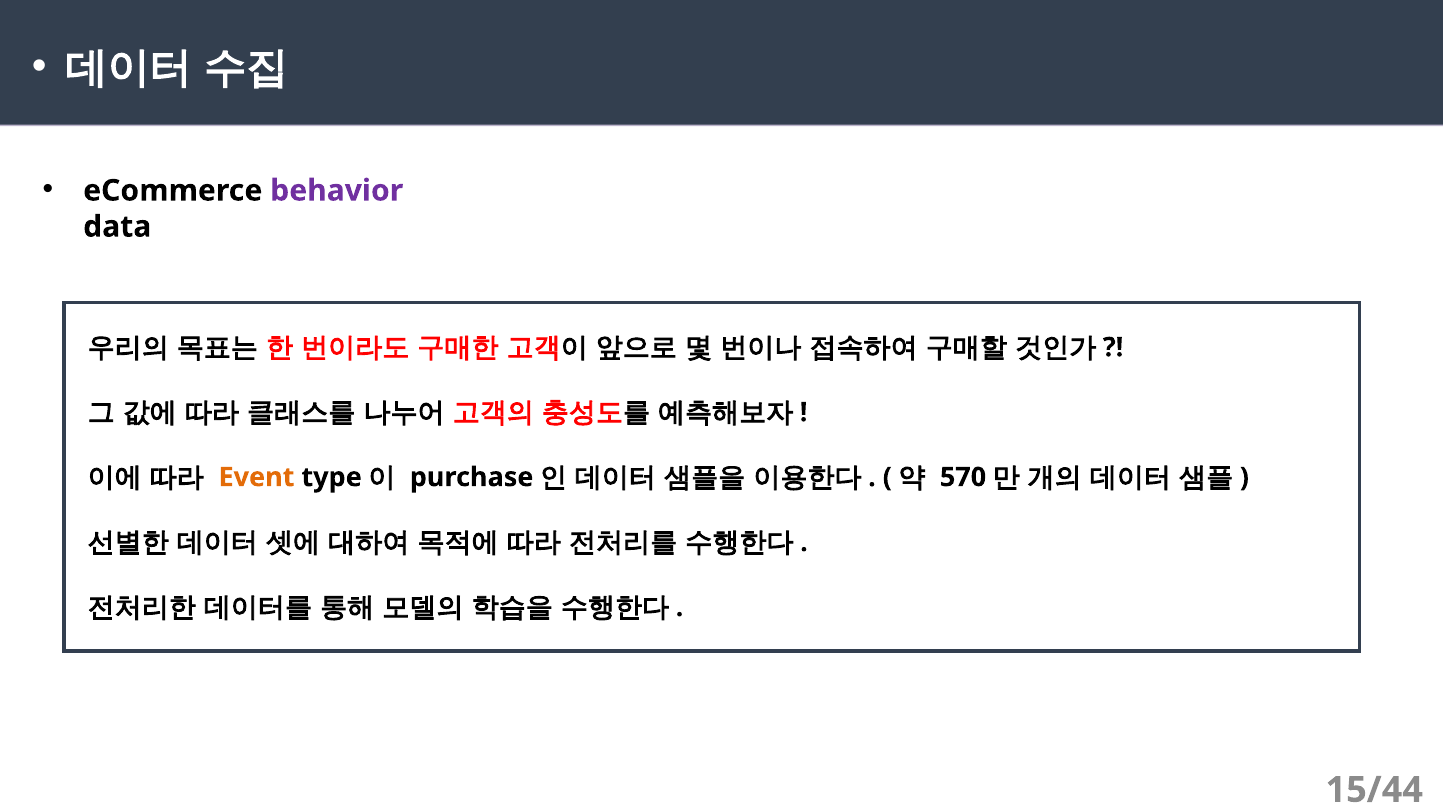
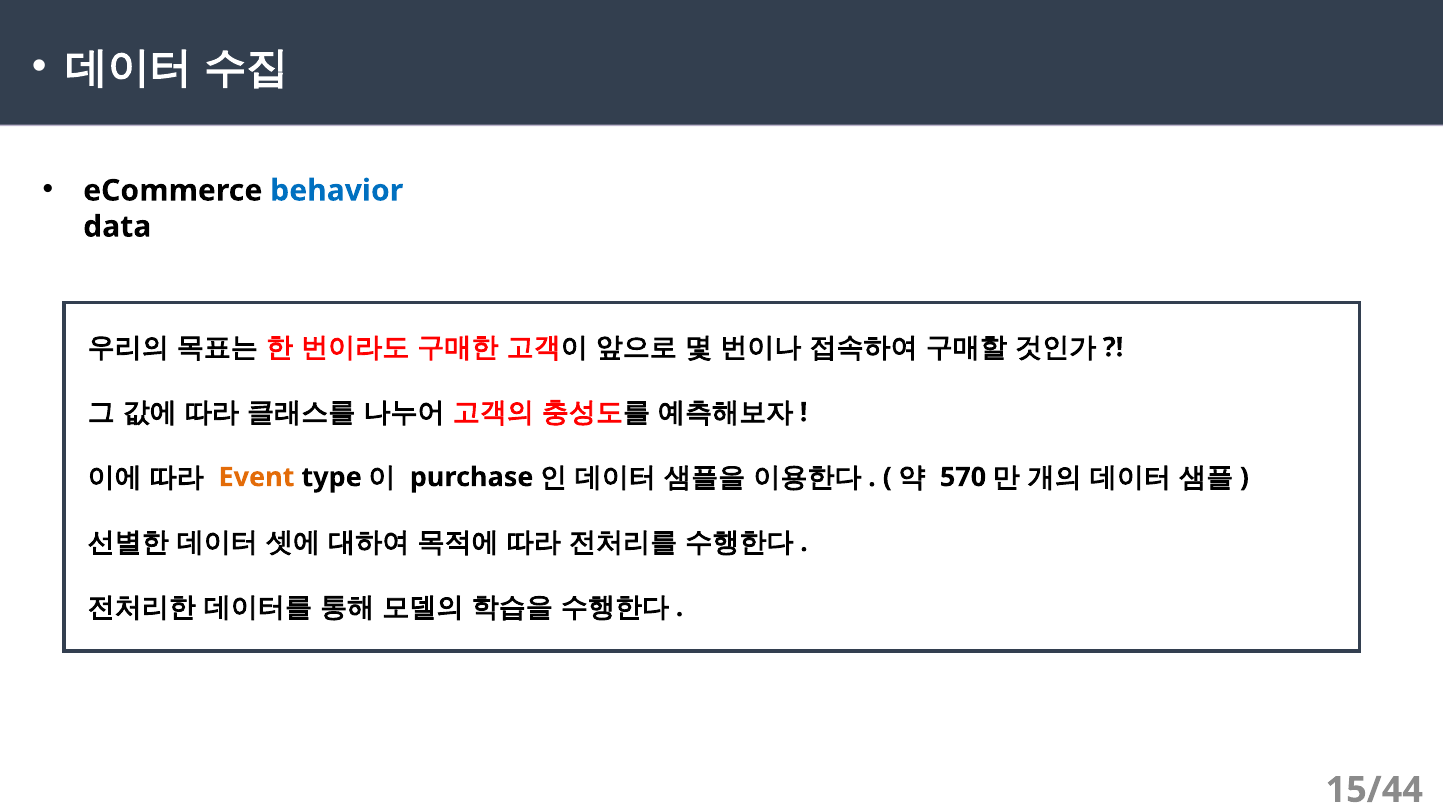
behavior colour: purple -> blue
